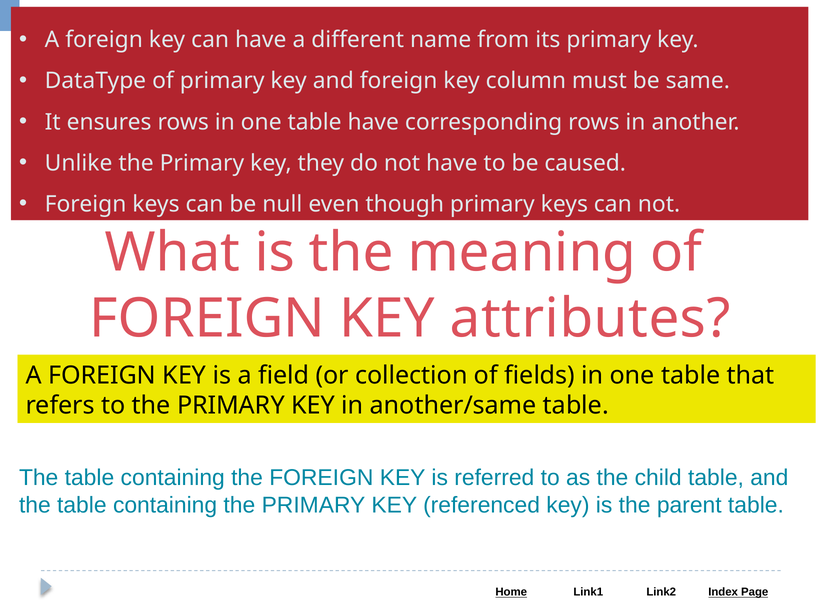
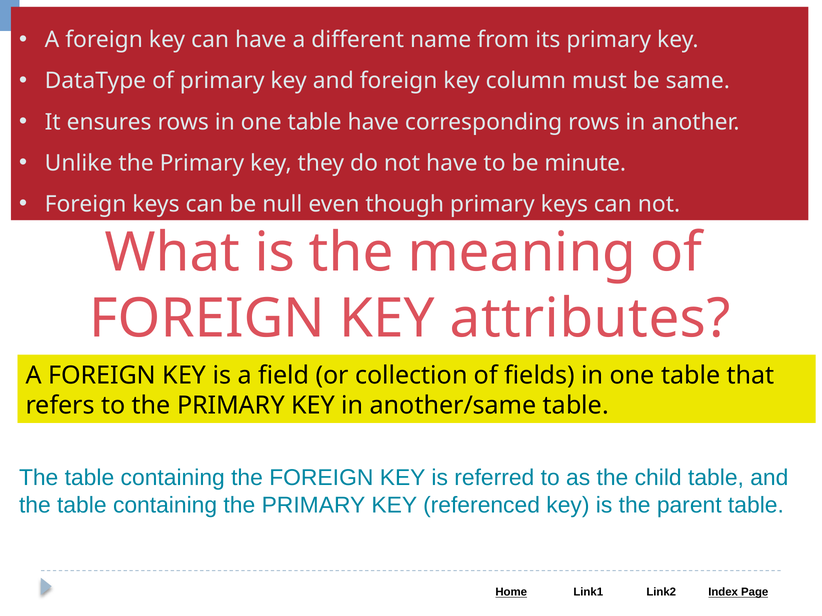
caused: caused -> minute
